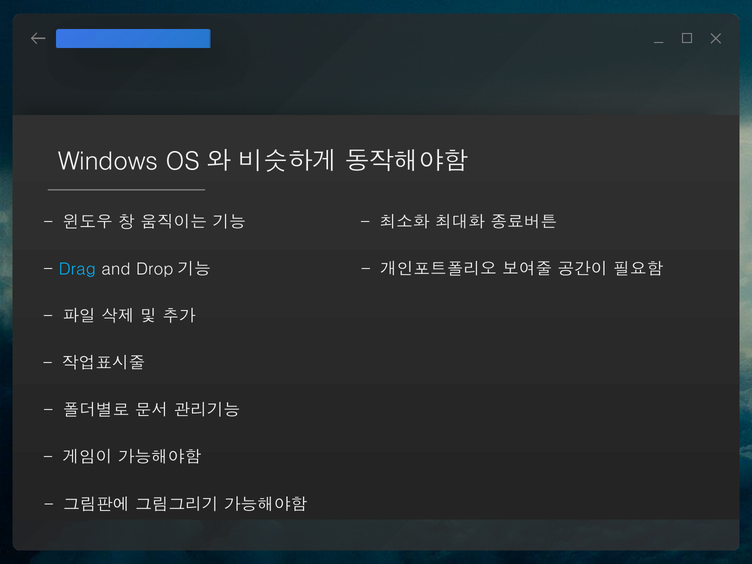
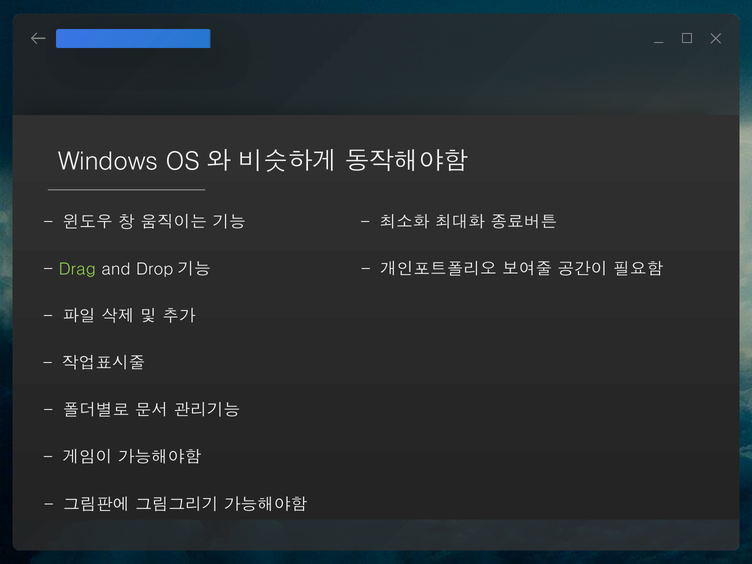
Drag colour: light blue -> light green
